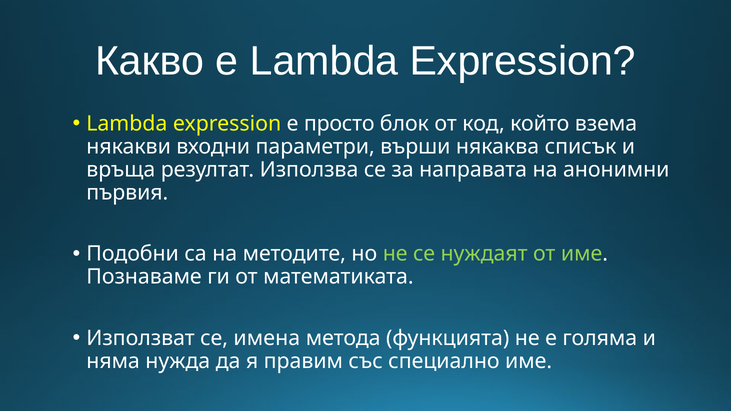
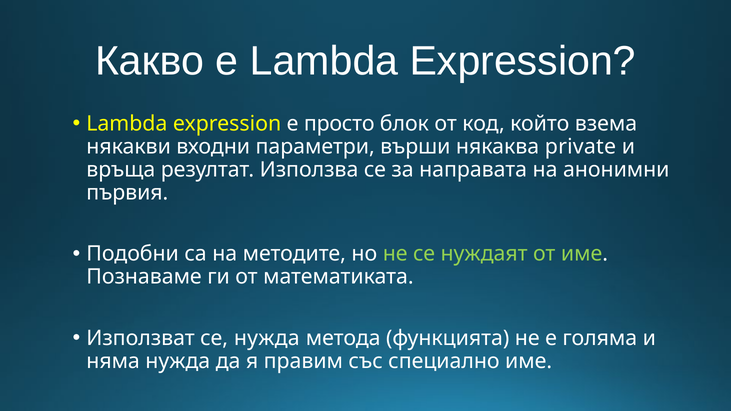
списък: списък -> private
се имена: имена -> нужда
